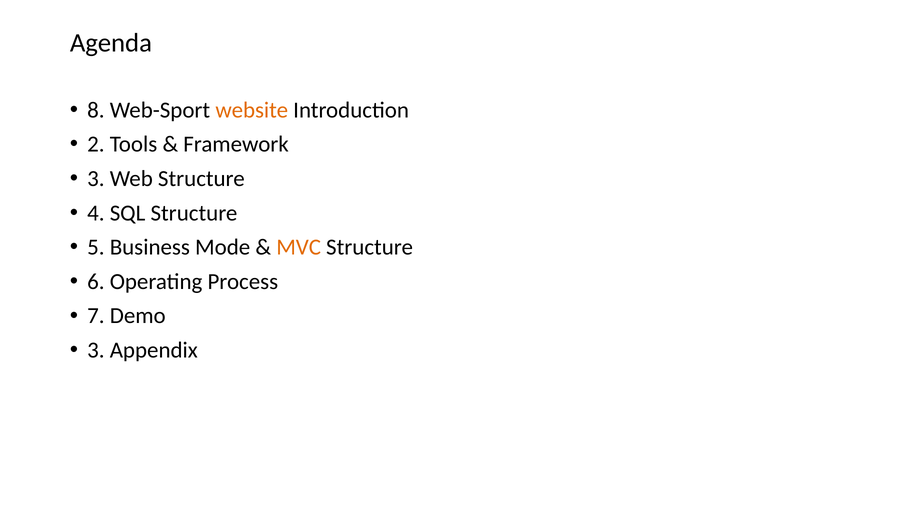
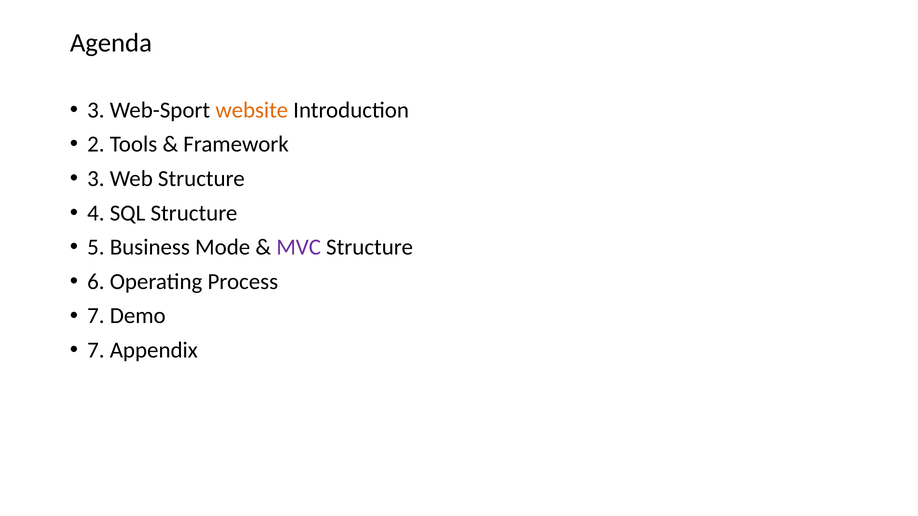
8 at (96, 110): 8 -> 3
MVC colour: orange -> purple
3 at (96, 350): 3 -> 7
